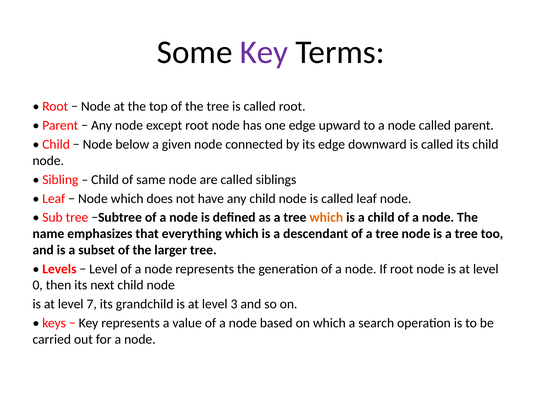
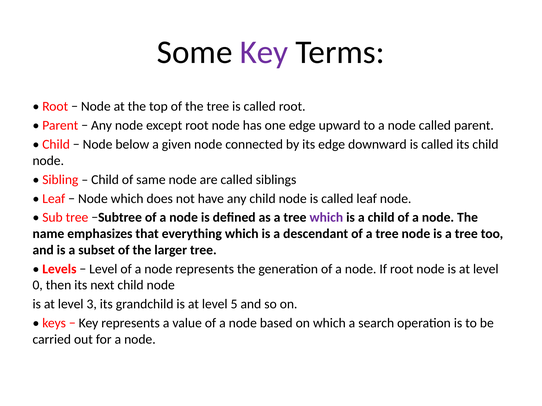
which at (326, 218) colour: orange -> purple
7: 7 -> 3
3: 3 -> 5
